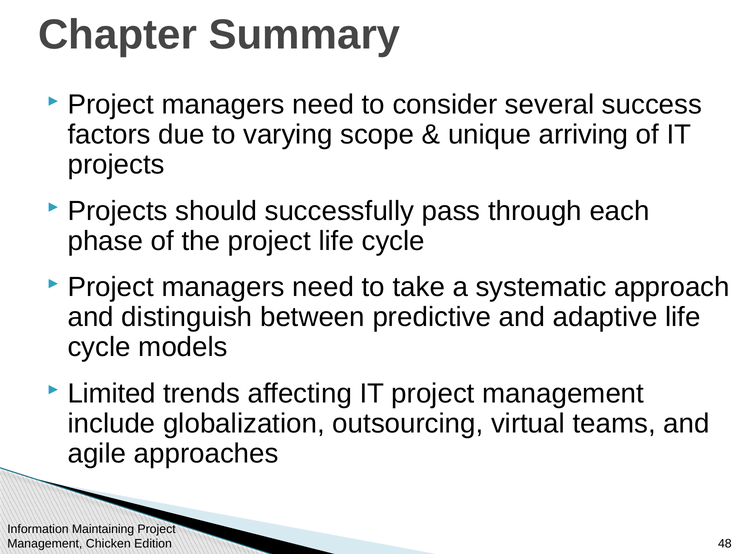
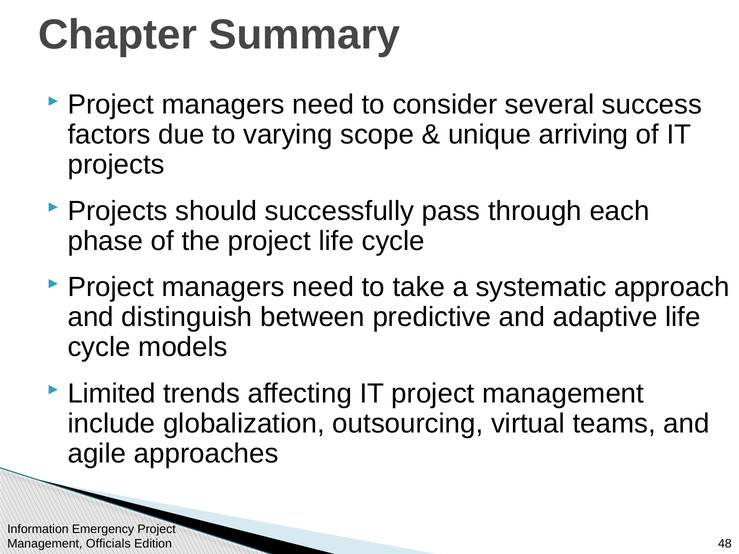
Maintaining: Maintaining -> Emergency
Chicken: Chicken -> Officials
